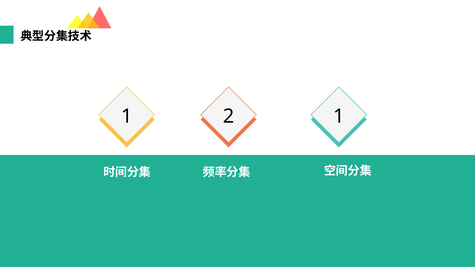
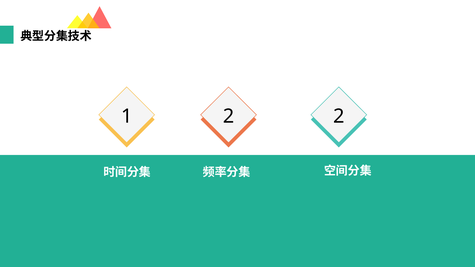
2 1: 1 -> 2
